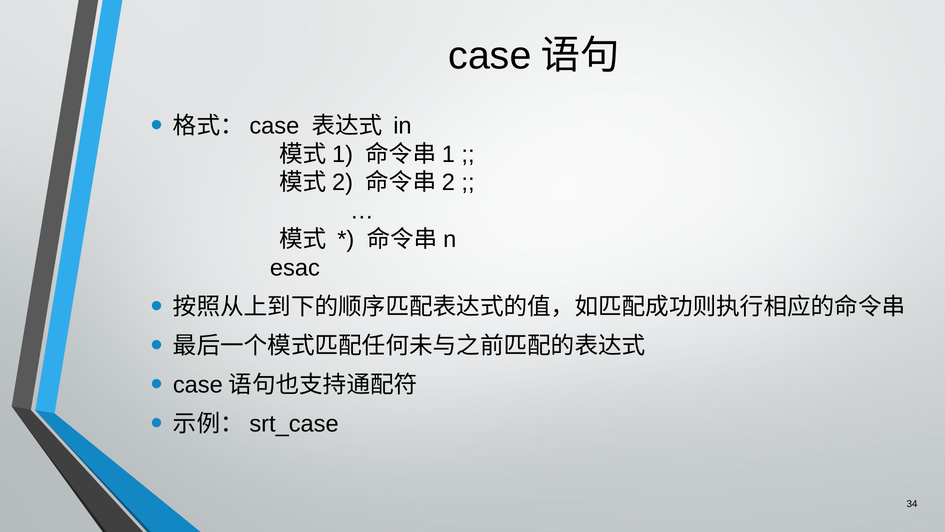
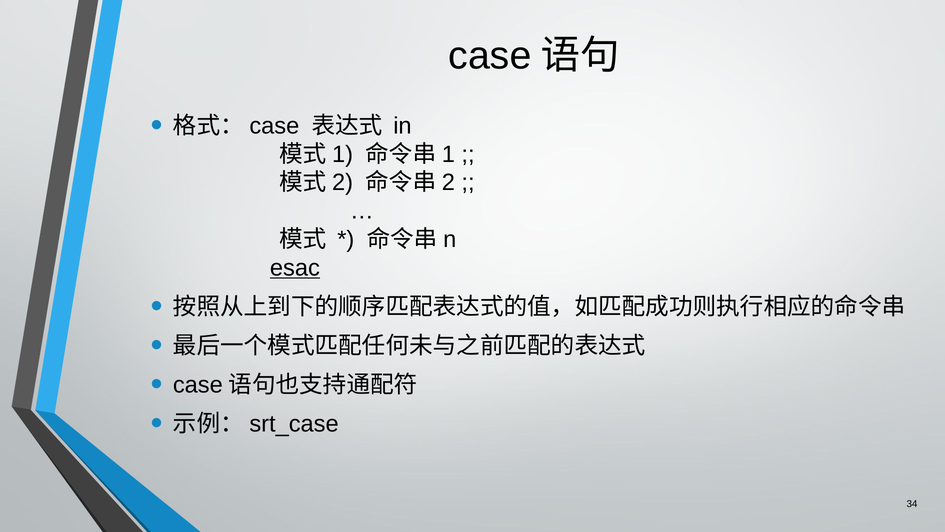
esac underline: none -> present
